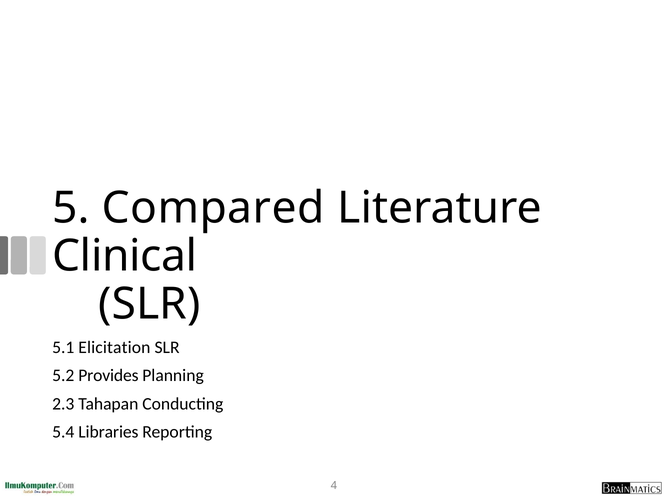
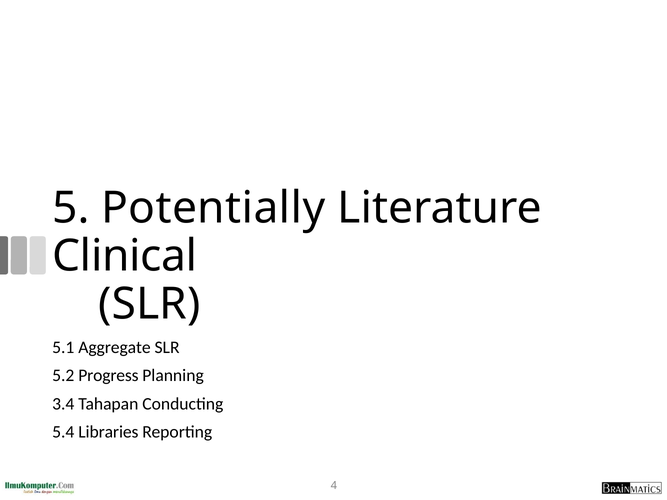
Compared: Compared -> Potentially
Elicitation: Elicitation -> Aggregate
Provides: Provides -> Progress
2.3: 2.3 -> 3.4
